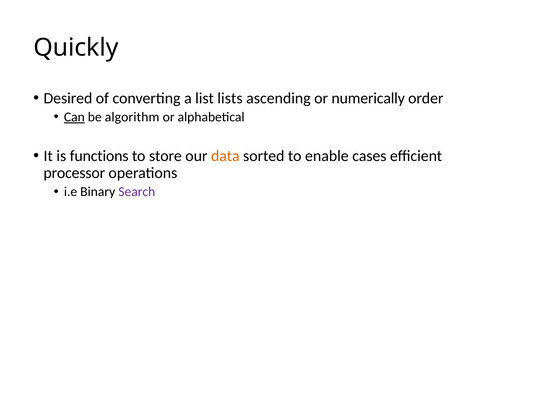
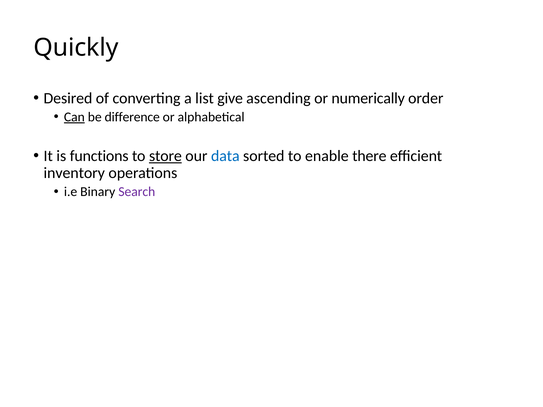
lists: lists -> give
algorithm: algorithm -> difference
store underline: none -> present
data colour: orange -> blue
cases: cases -> there
processor: processor -> inventory
